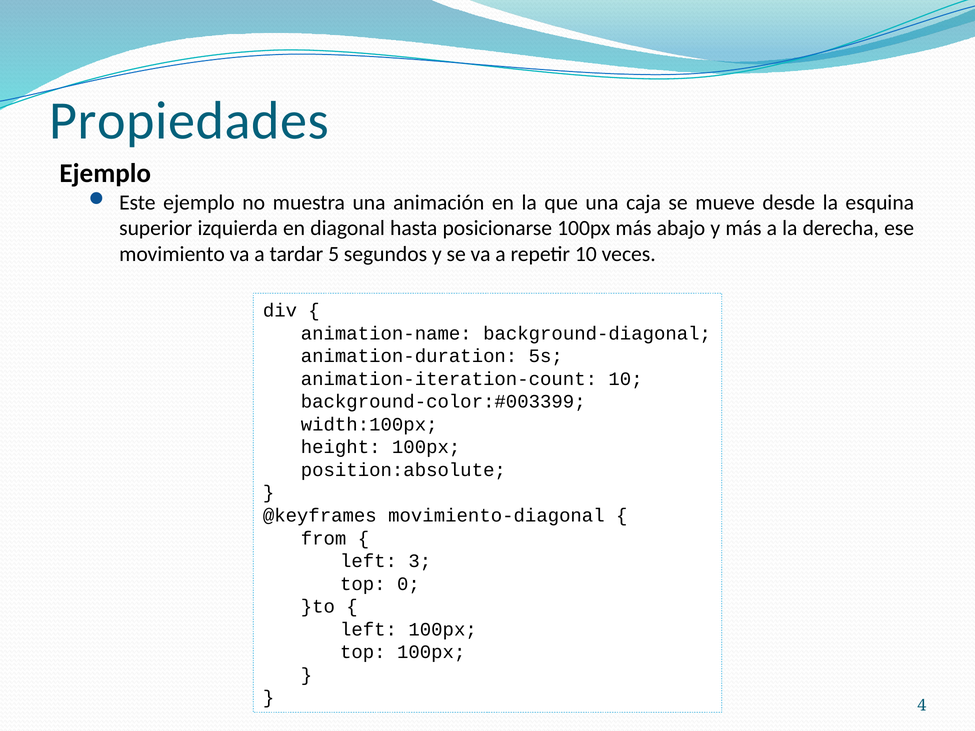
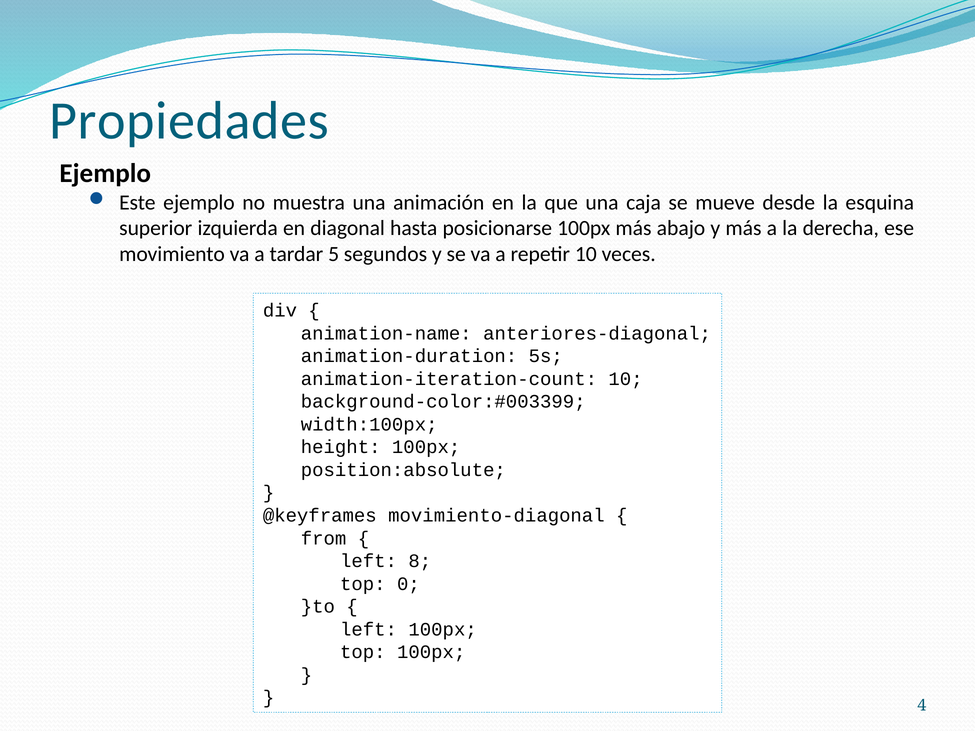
background-diagonal: background-diagonal -> anteriores-diagonal
3: 3 -> 8
